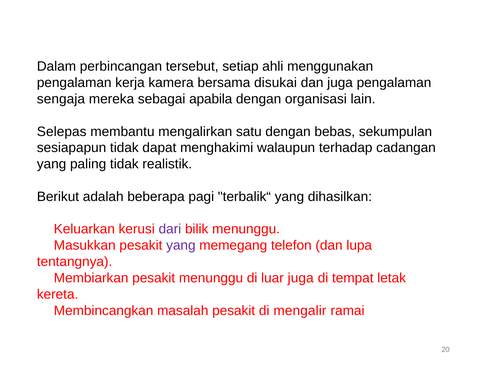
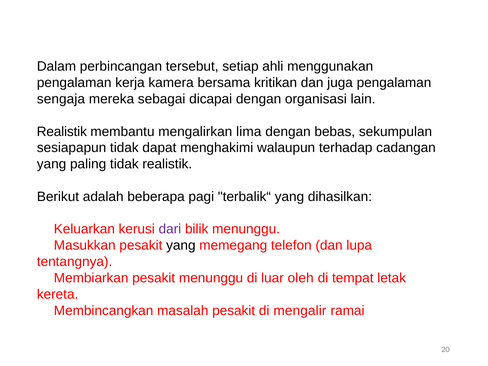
disukai: disukai -> kritikan
apabila: apabila -> dicapai
Selepas at (62, 132): Selepas -> Realistik
satu: satu -> lima
yang at (181, 245) colour: purple -> black
luar juga: juga -> oleh
